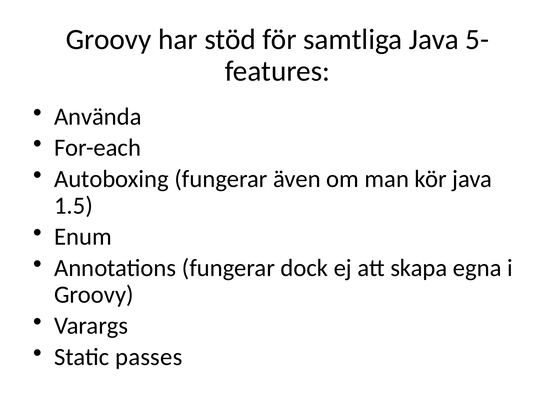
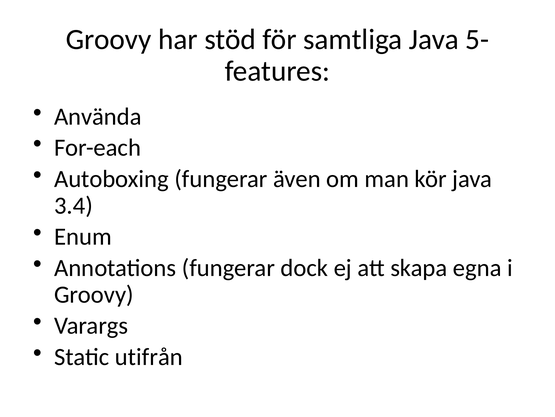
1.5: 1.5 -> 3.4
passes: passes -> utifrån
